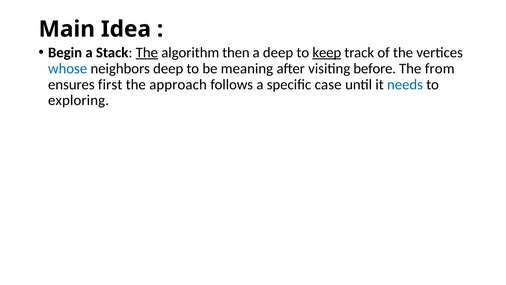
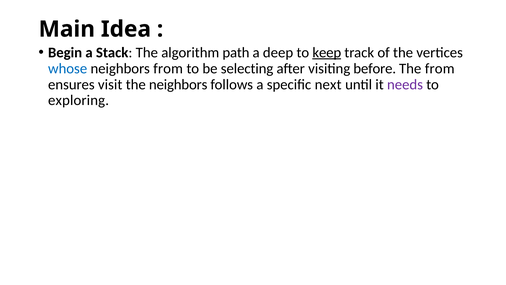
The at (147, 52) underline: present -> none
then: then -> path
neighbors deep: deep -> from
meaning: meaning -> selecting
first: first -> visit
the approach: approach -> neighbors
case: case -> next
needs colour: blue -> purple
